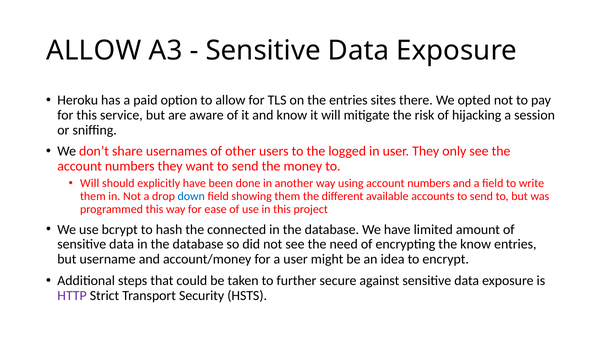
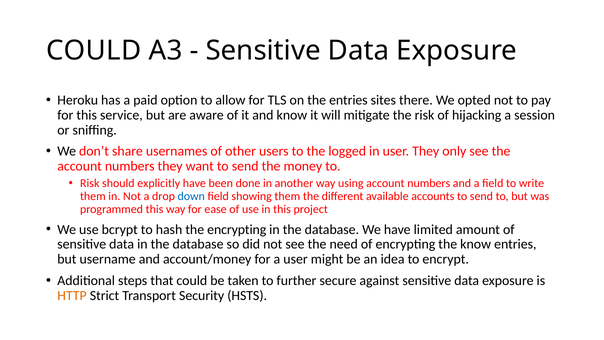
ALLOW at (94, 51): ALLOW -> COULD
Will at (90, 183): Will -> Risk
the connected: connected -> encrypting
HTTP colour: purple -> orange
